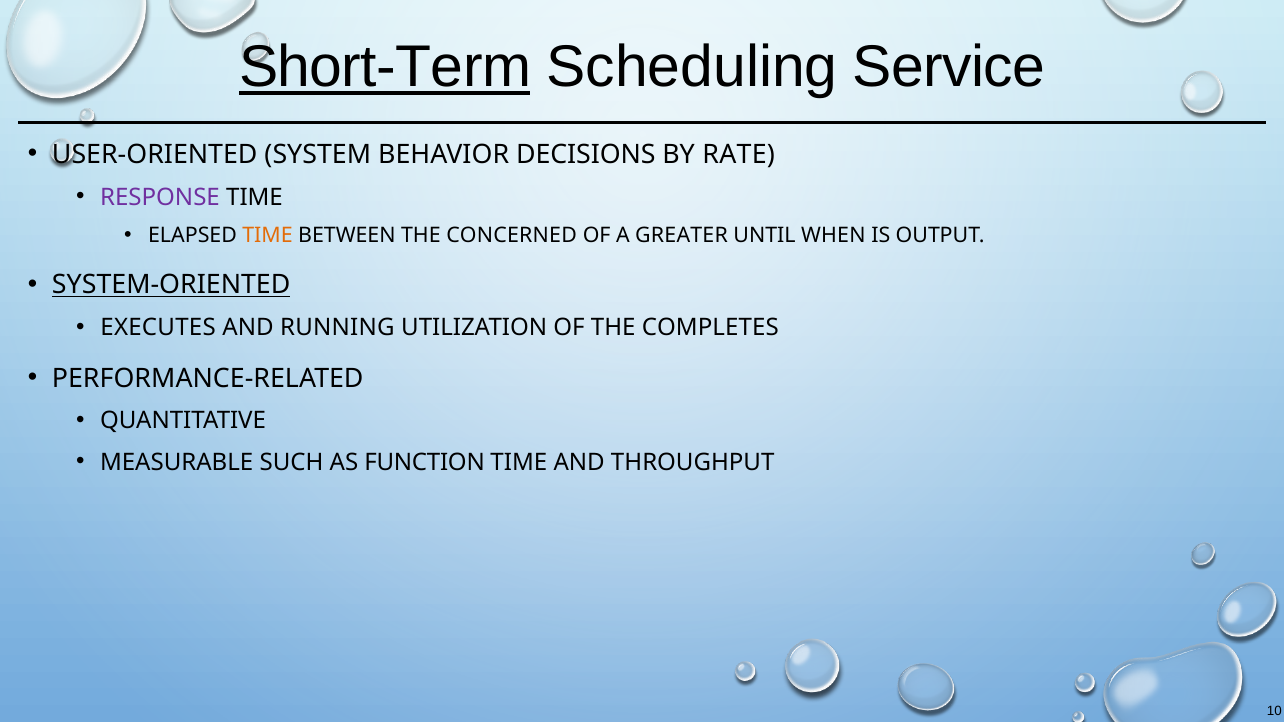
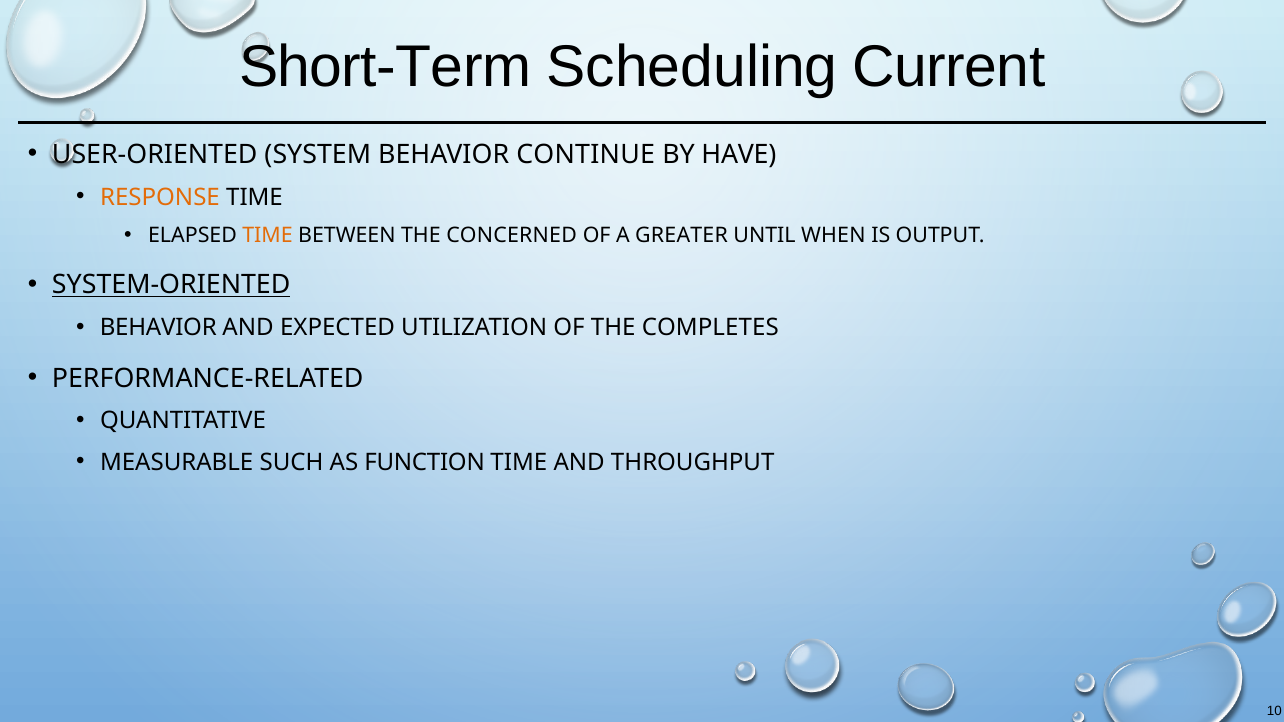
Short-Term underline: present -> none
Service: Service -> Current
DECISIONS: DECISIONS -> CONTINUE
RATE: RATE -> HAVE
RESPONSE colour: purple -> orange
EXECUTES at (158, 328): EXECUTES -> BEHAVIOR
RUNNING: RUNNING -> EXPECTED
